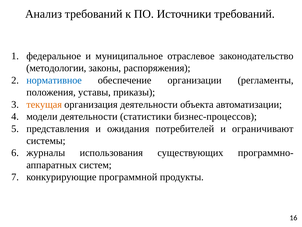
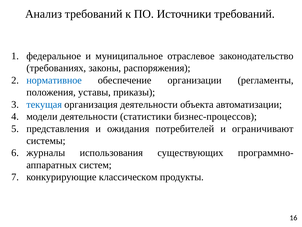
методологии: методологии -> требованиях
текущая colour: orange -> blue
программной: программной -> классическом
